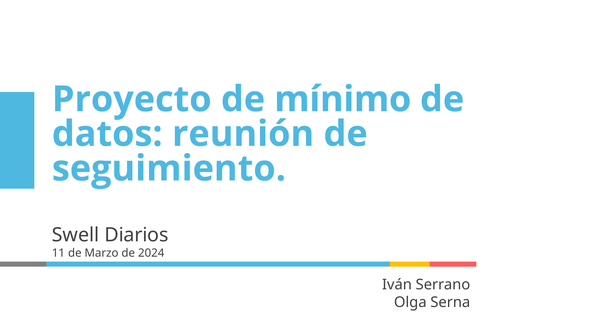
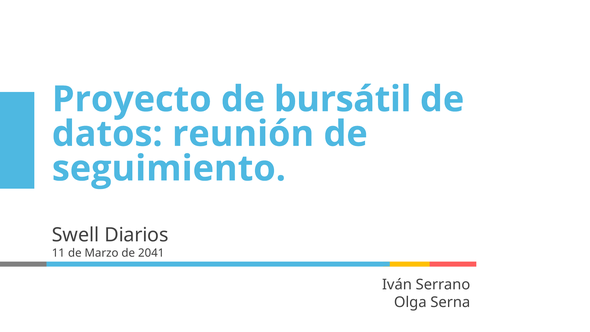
mínimo: mínimo -> bursátil
2024: 2024 -> 2041
